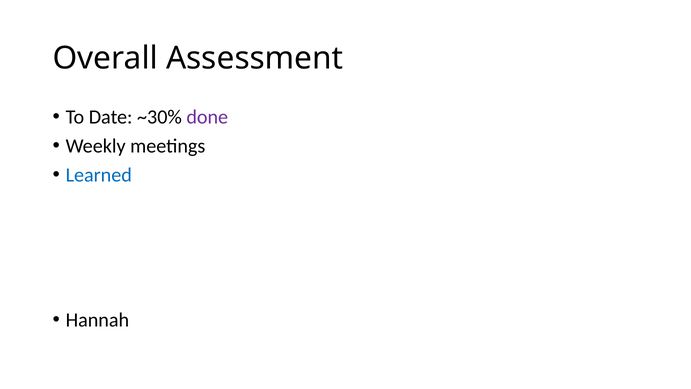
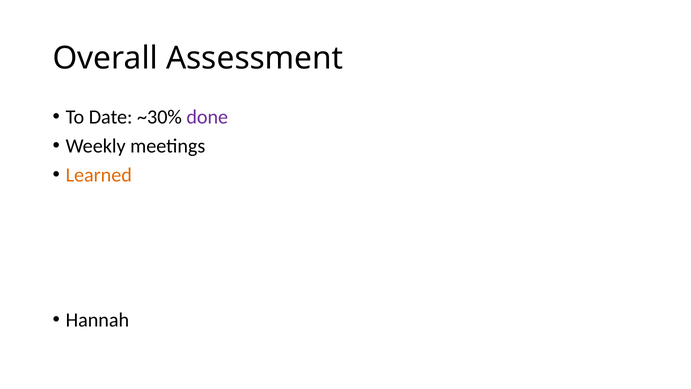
Learned colour: blue -> orange
